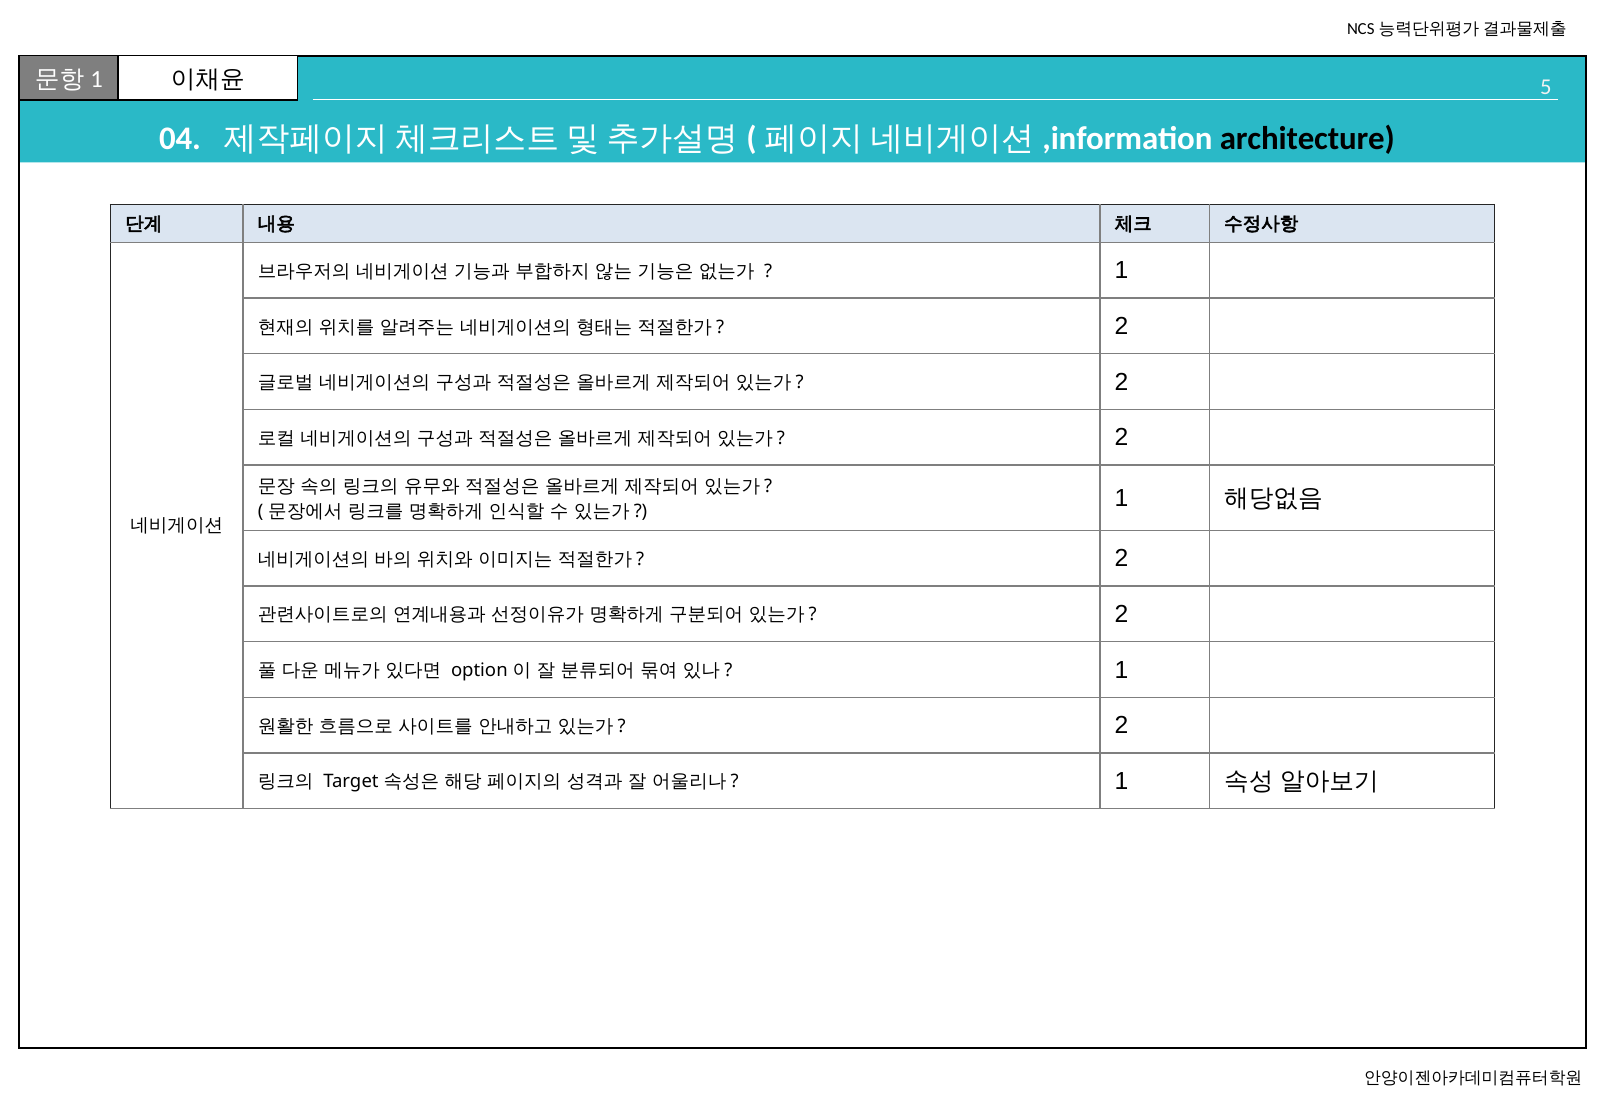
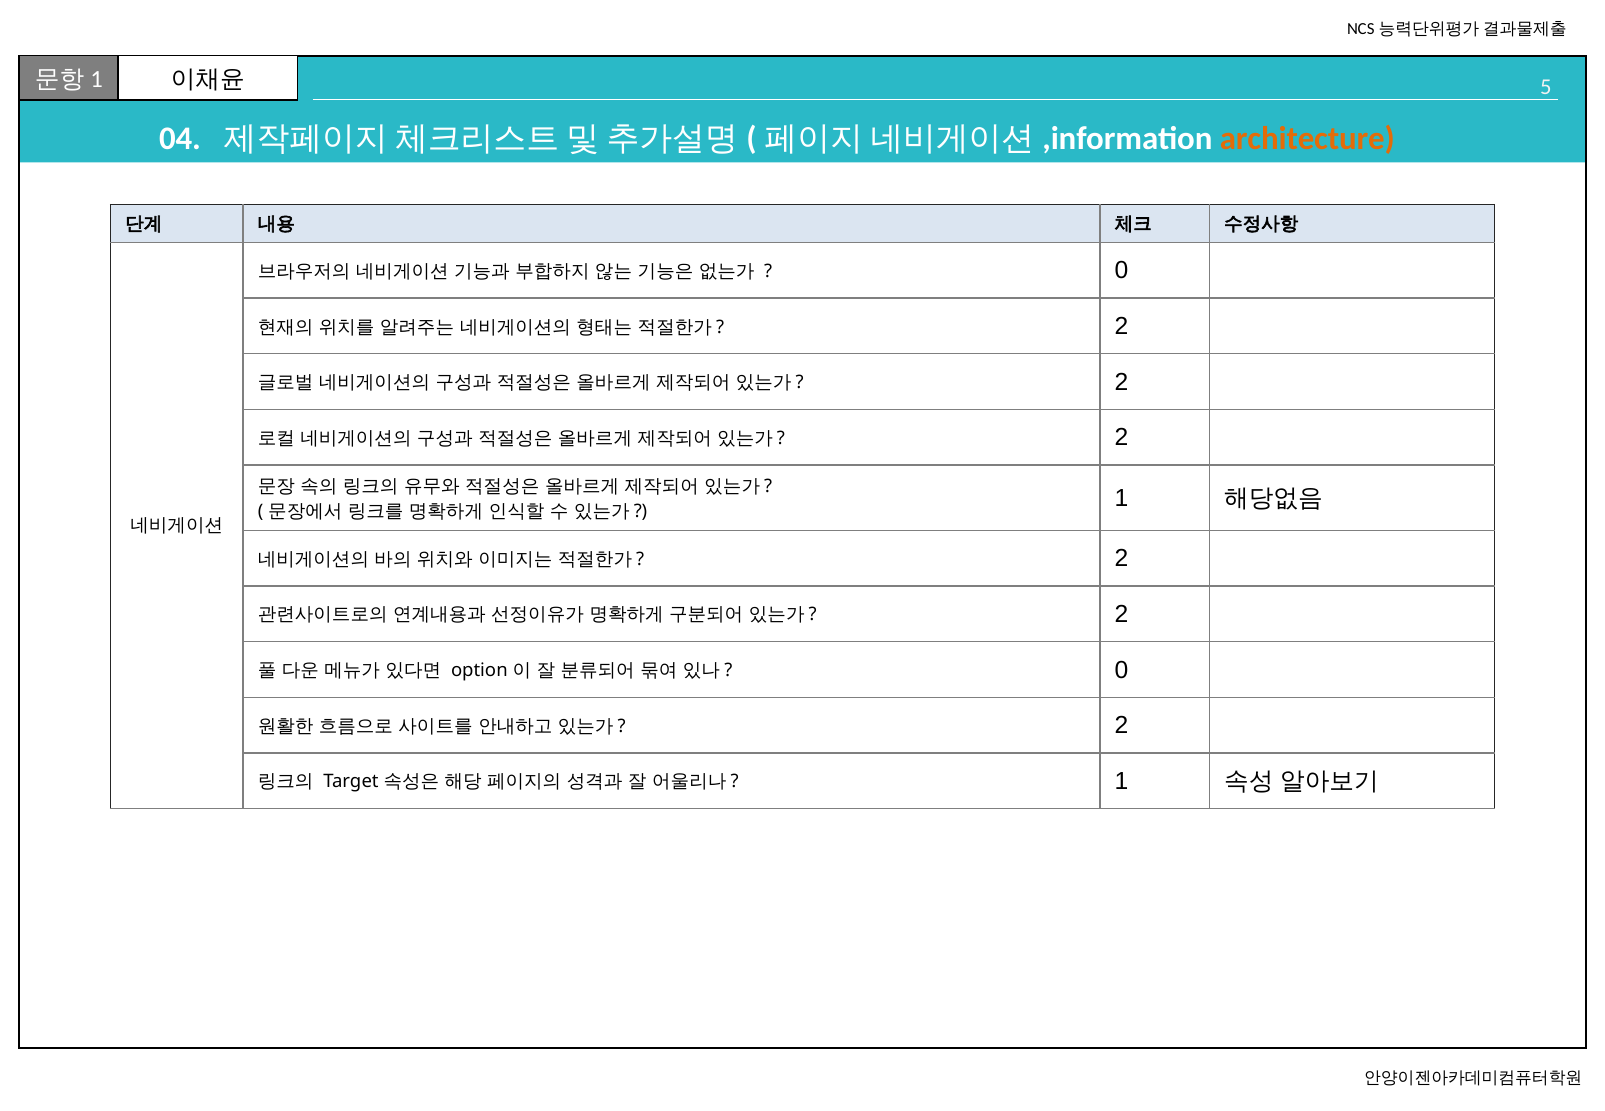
architecture colour: black -> orange
1 at (1122, 271): 1 -> 0
1 at (1122, 670): 1 -> 0
